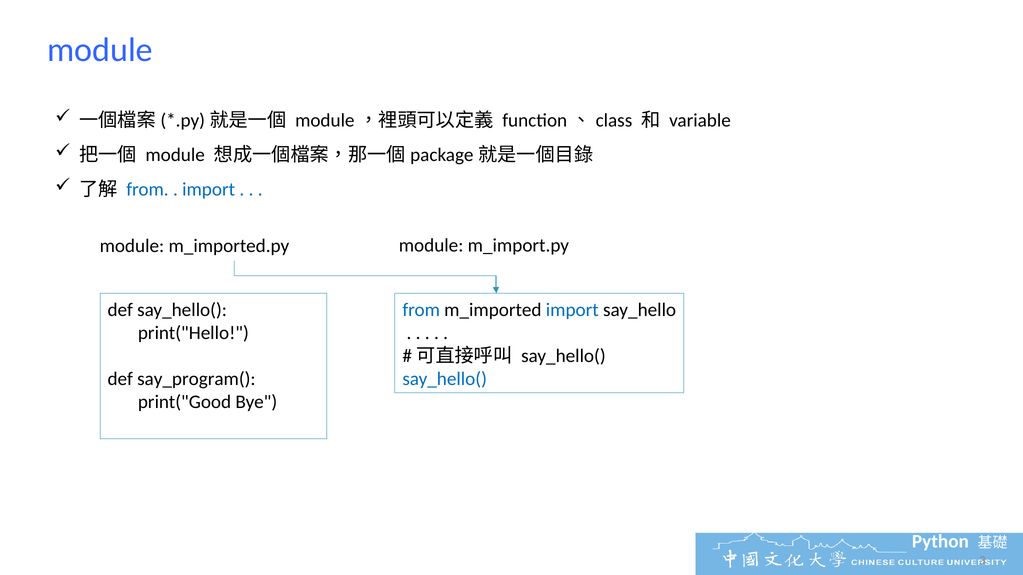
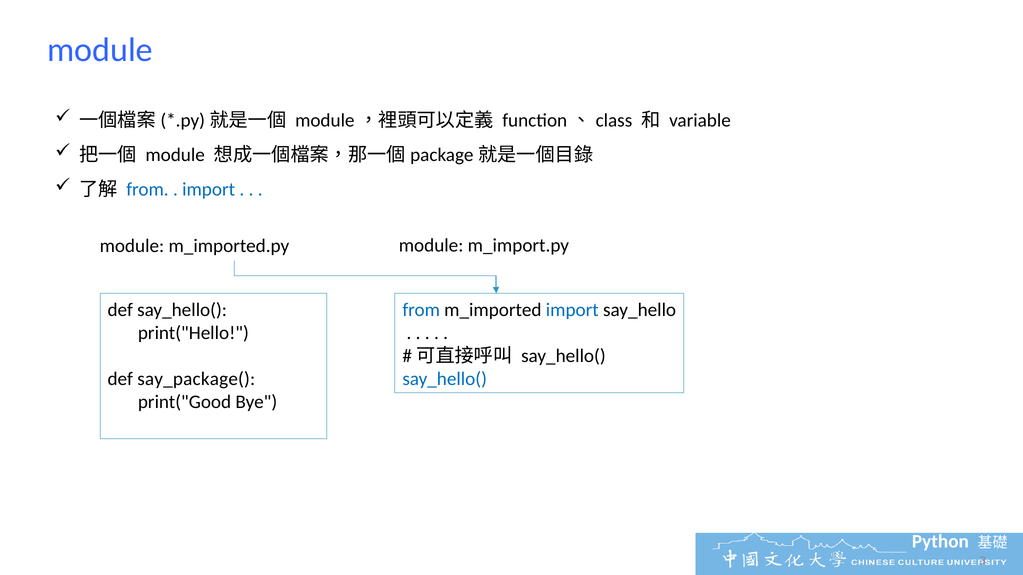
say_program(: say_program( -> say_package(
